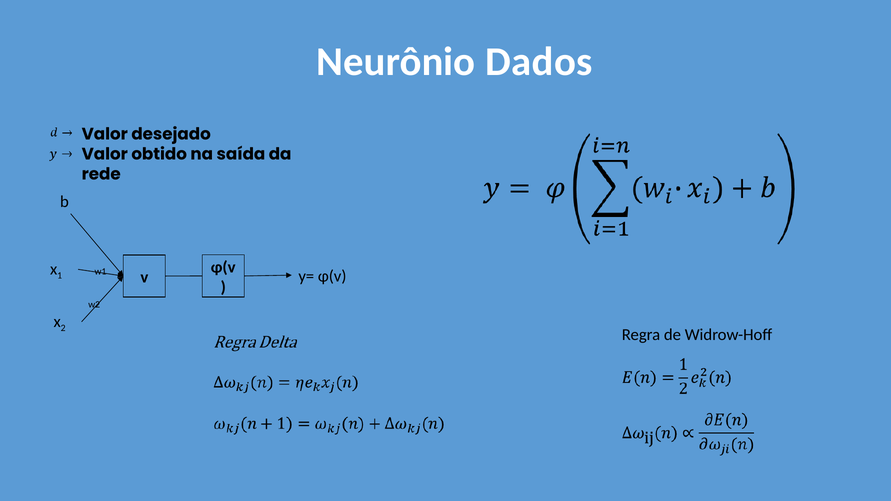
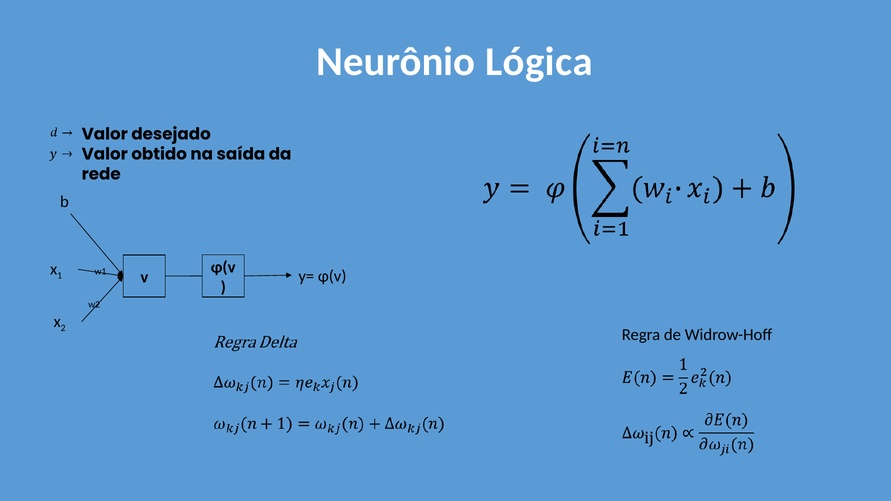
Dados: Dados -> Lógica
